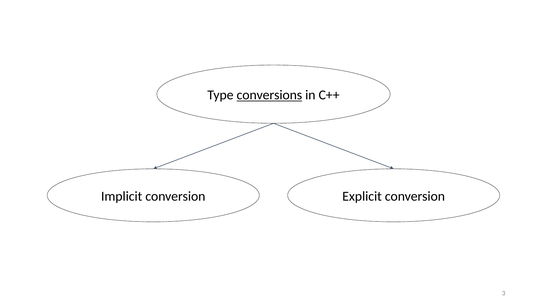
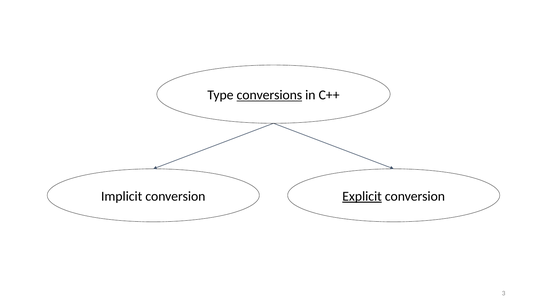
Explicit underline: none -> present
